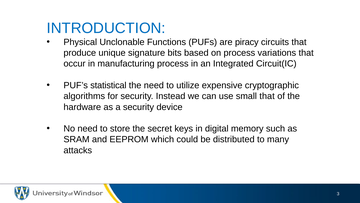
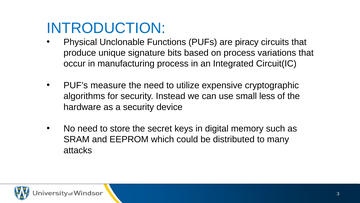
statistical: statistical -> measure
small that: that -> less
